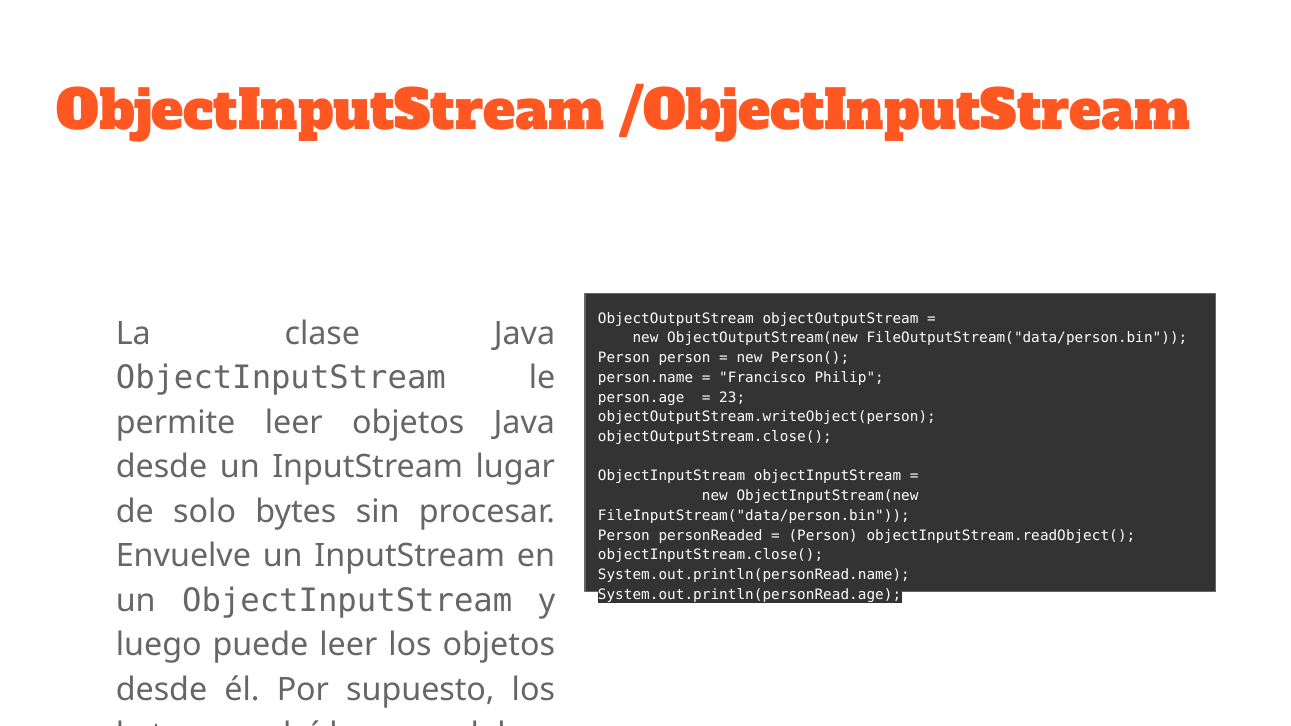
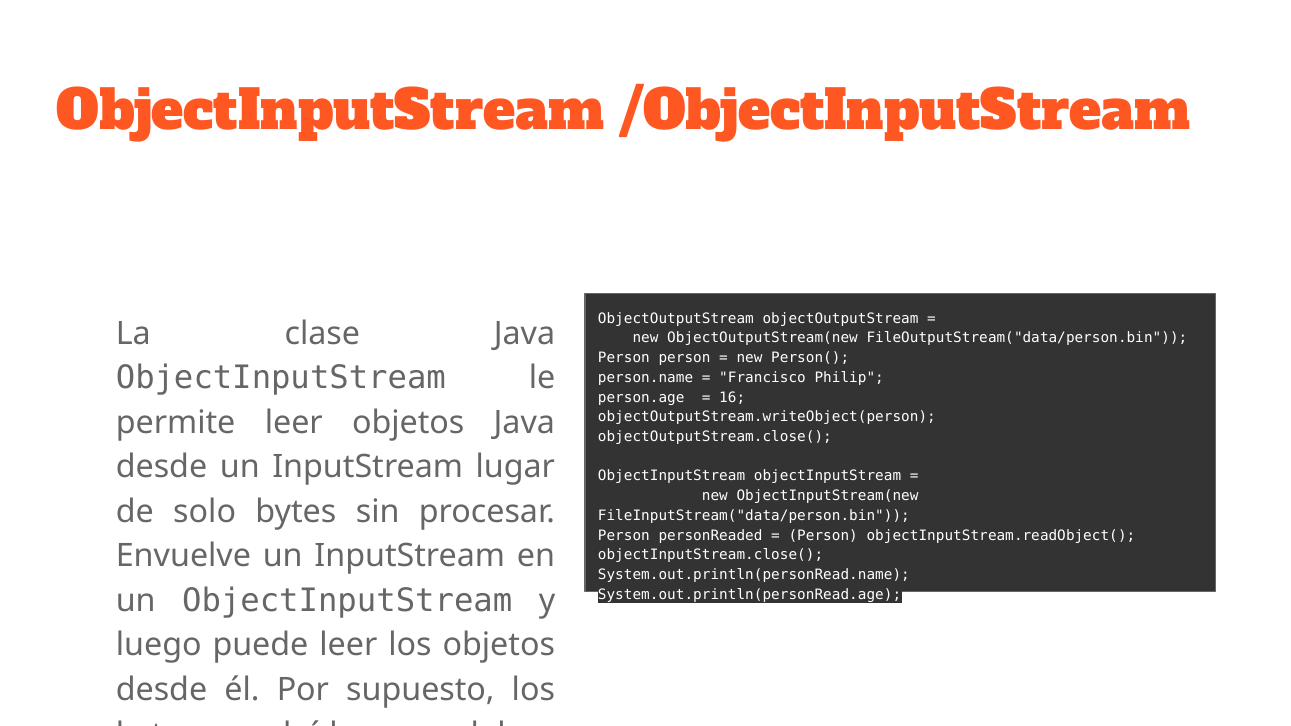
23: 23 -> 16
